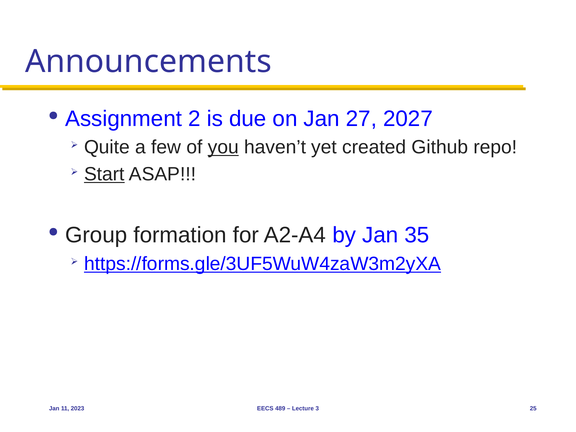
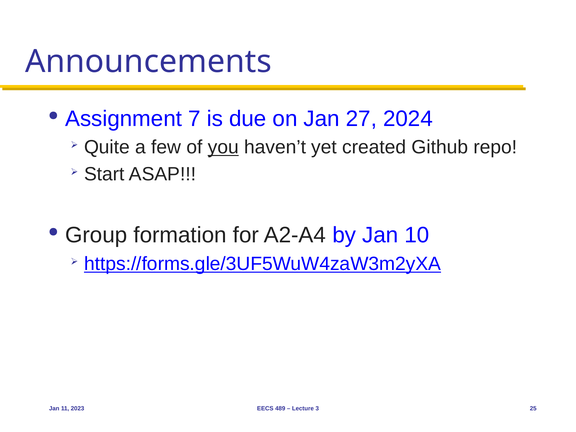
2: 2 -> 7
2027: 2027 -> 2024
Start underline: present -> none
35: 35 -> 10
